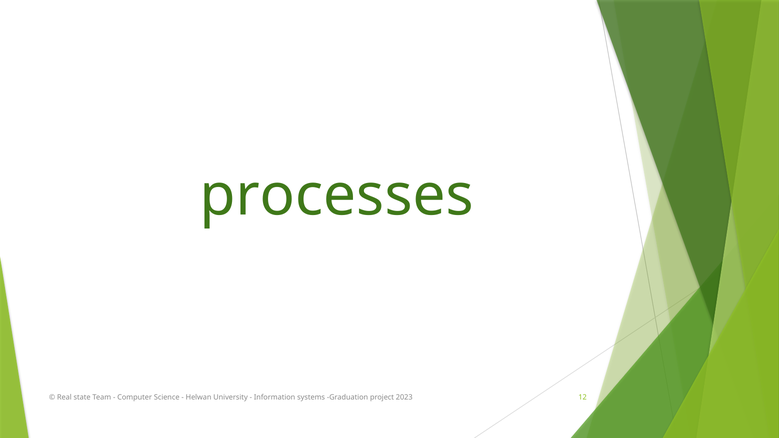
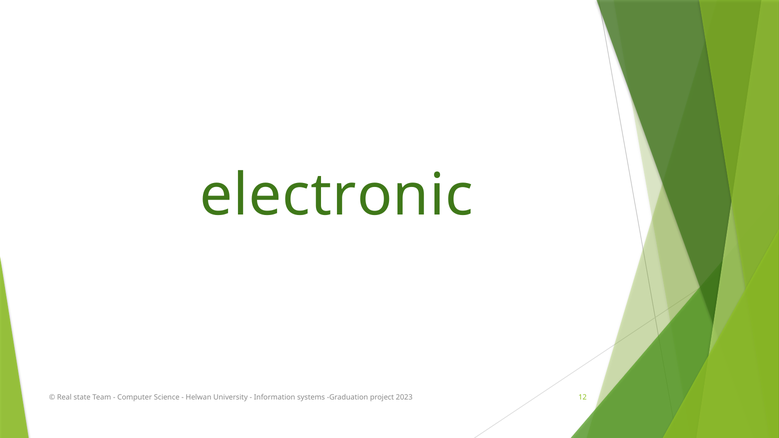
processes: processes -> electronic
